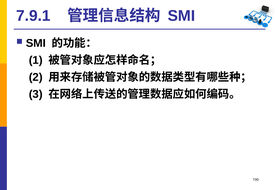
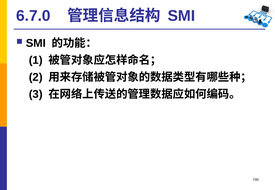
7.9.1: 7.9.1 -> 6.7.0
